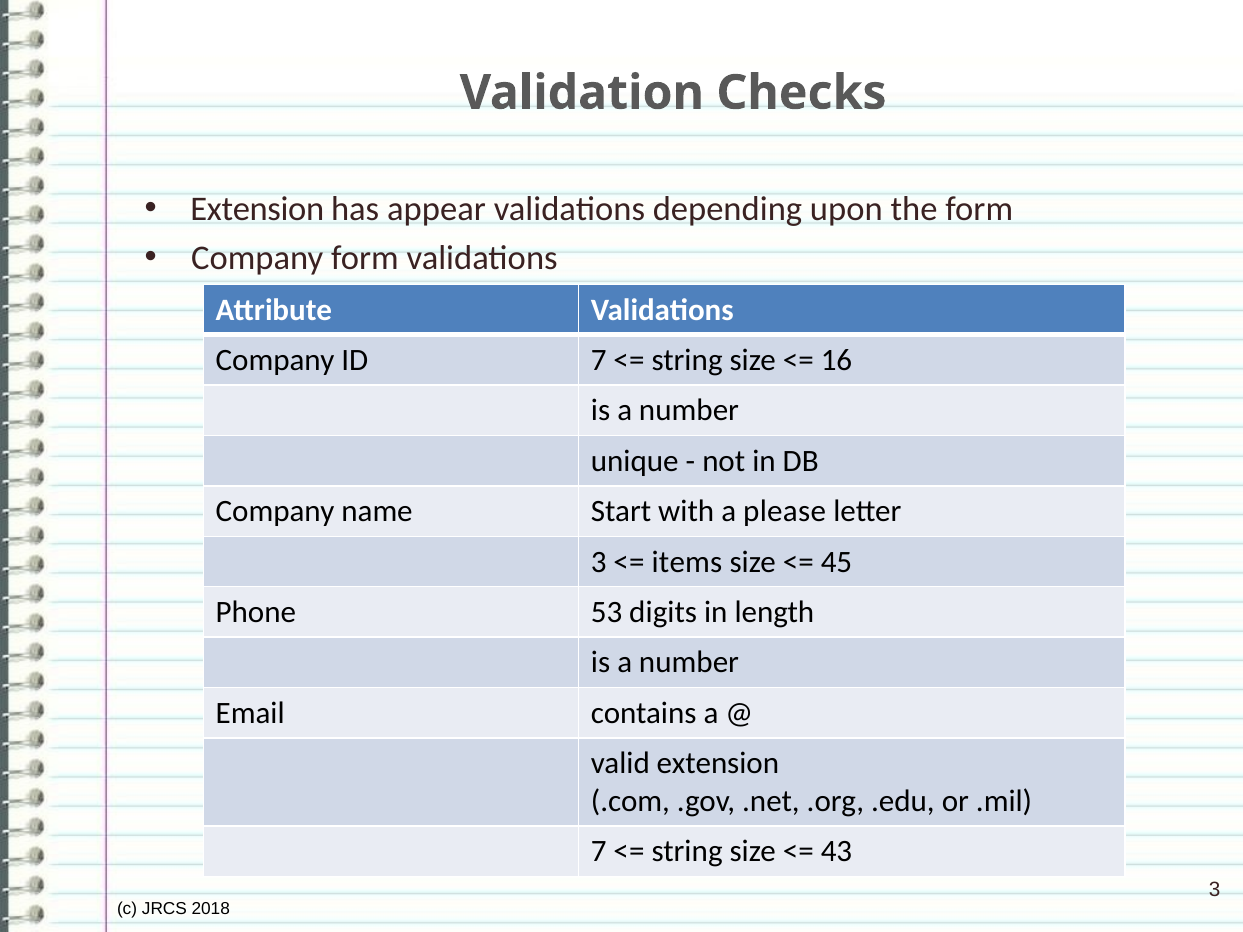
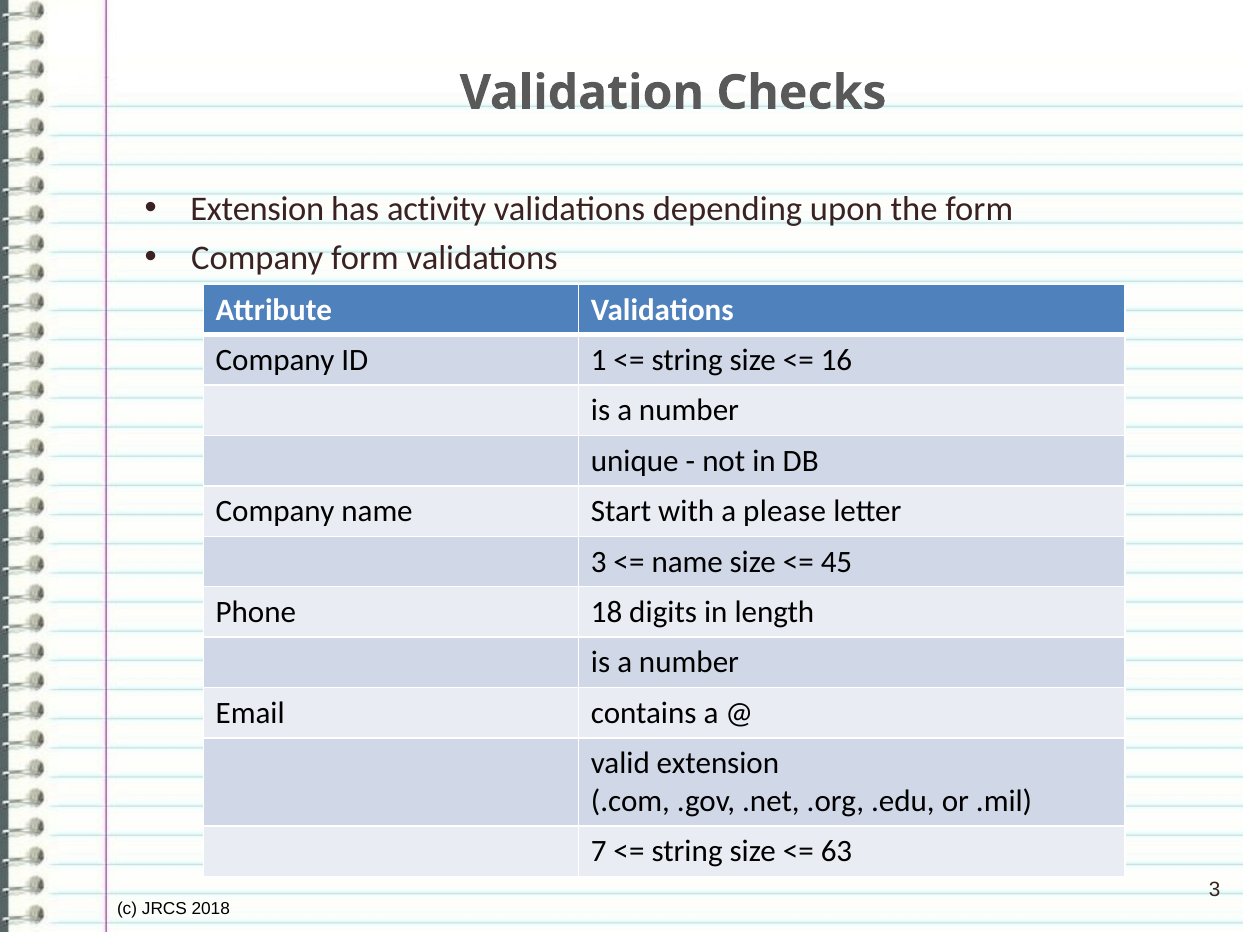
appear: appear -> activity
ID 7: 7 -> 1
items at (687, 562): items -> name
53: 53 -> 18
43: 43 -> 63
